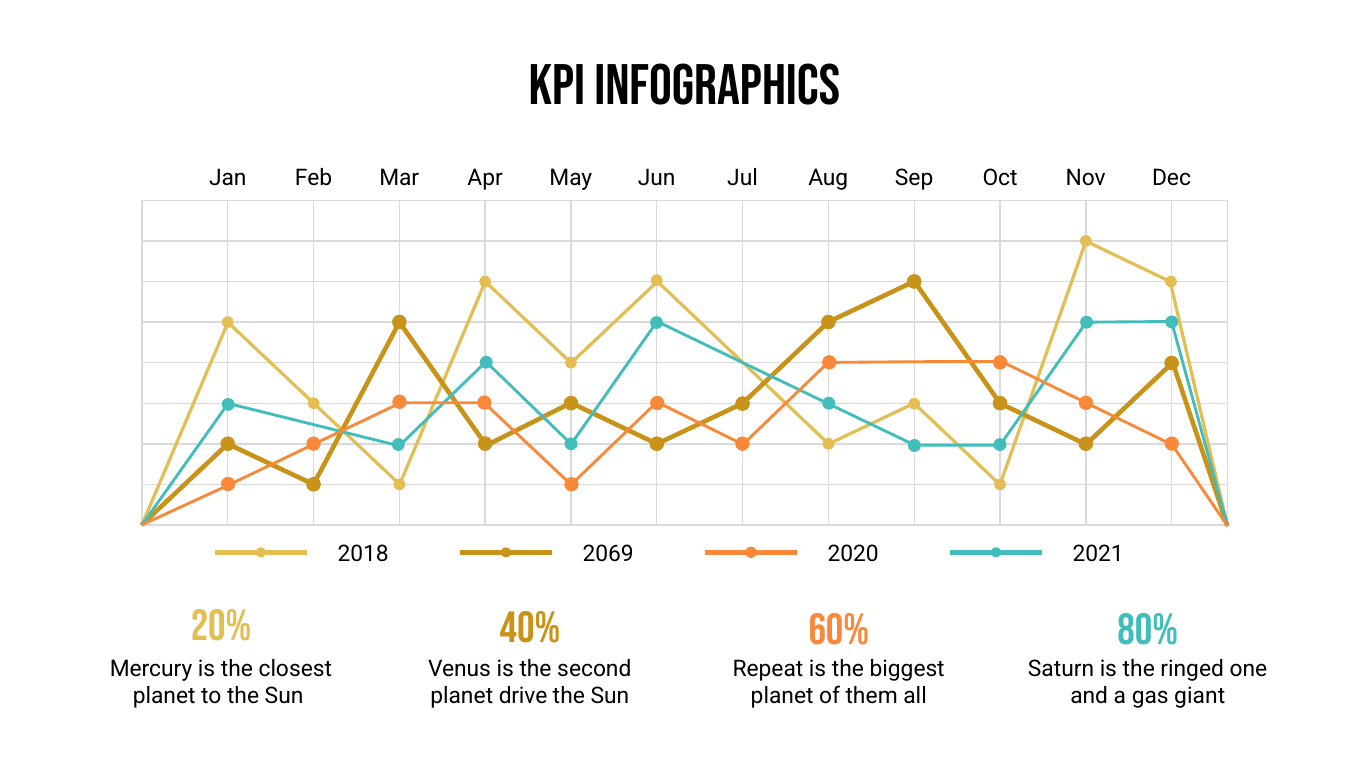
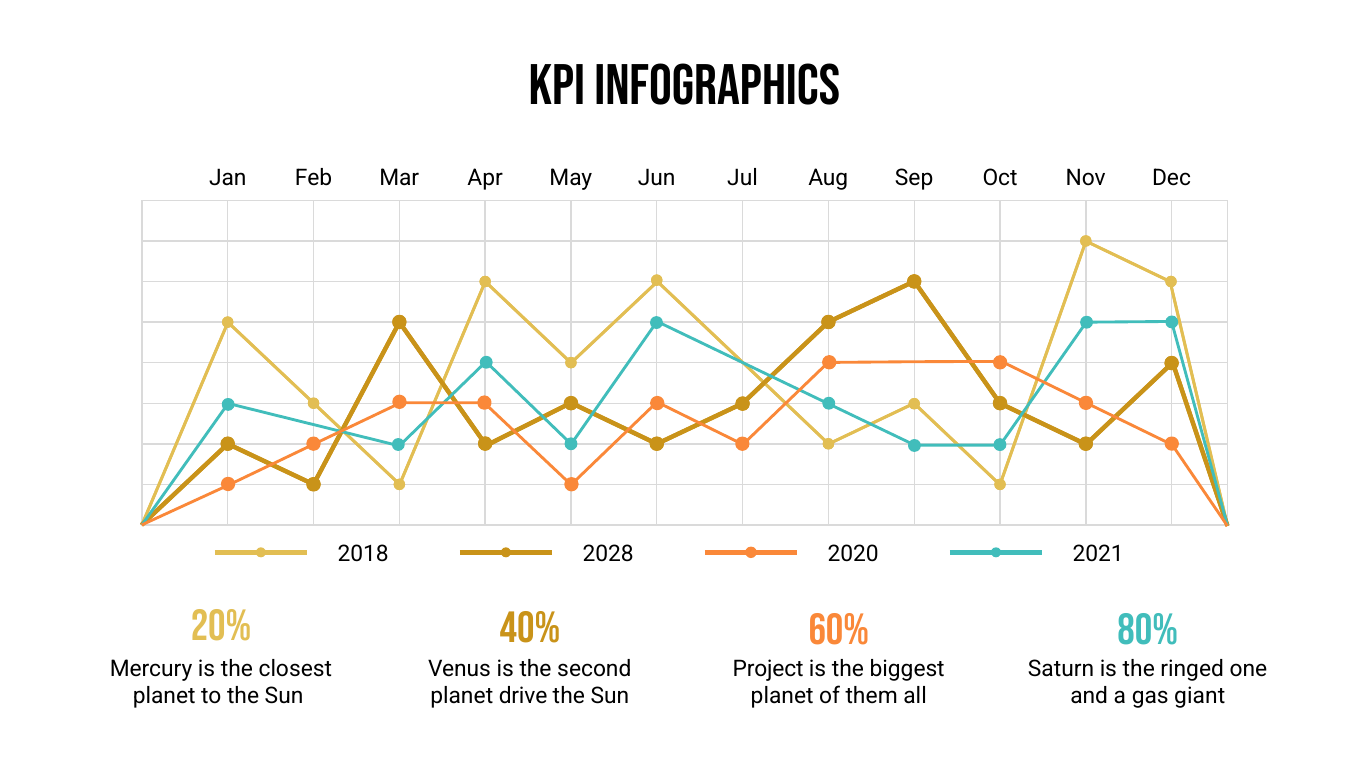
2069: 2069 -> 2028
Repeat: Repeat -> Project
